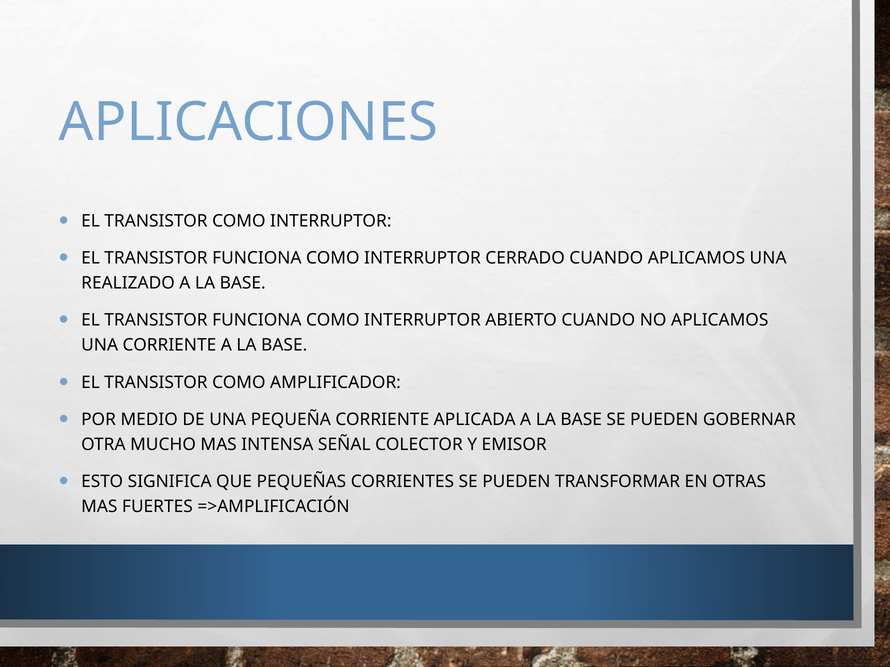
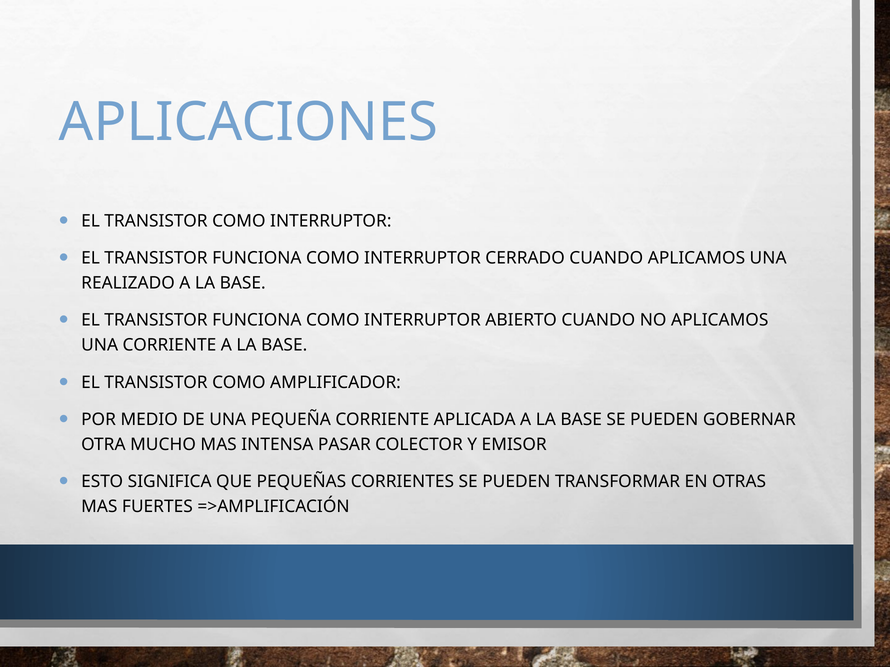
SEÑAL: SEÑAL -> PASAR
